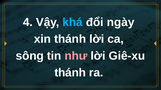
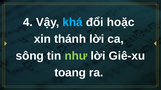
ngày: ngày -> hoặc
như colour: pink -> light green
thánh at (70, 73): thánh -> toang
